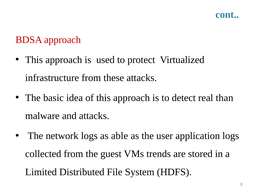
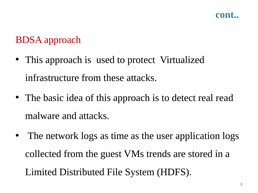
than: than -> read
able: able -> time
